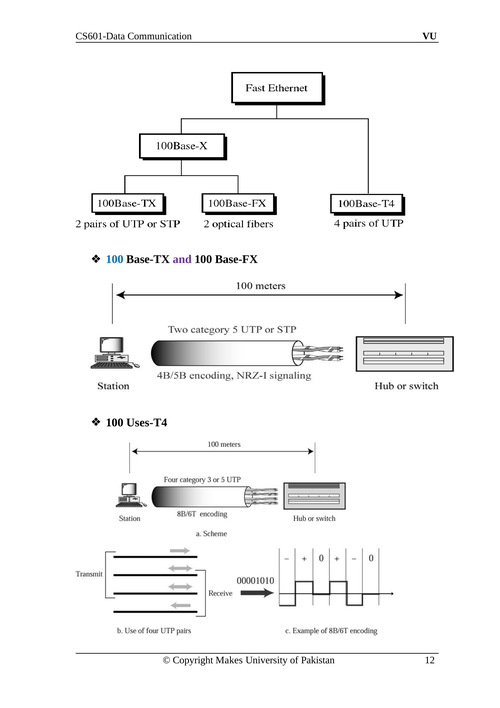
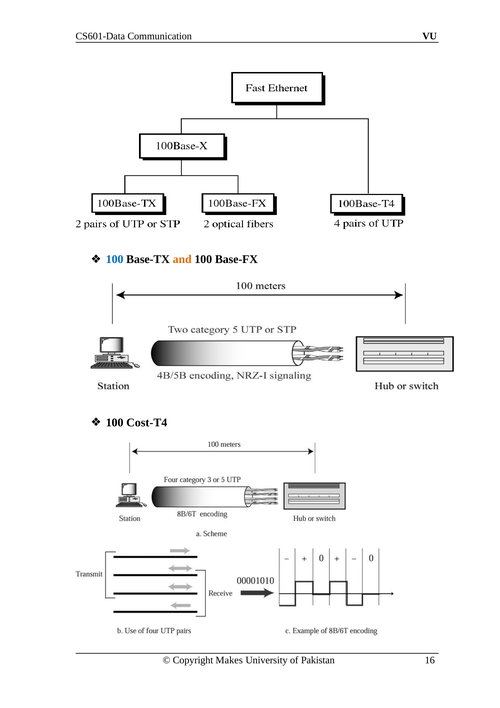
and colour: purple -> orange
Uses-T4: Uses-T4 -> Cost-T4
12: 12 -> 16
